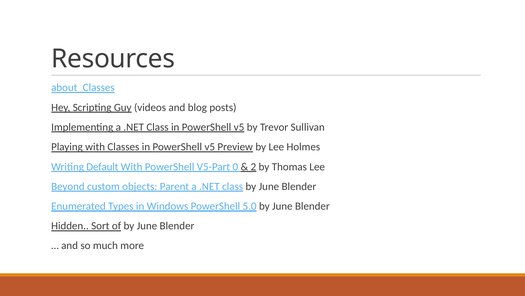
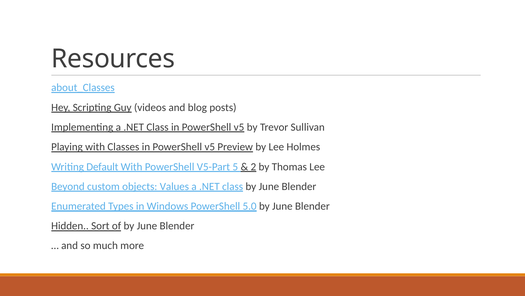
0: 0 -> 5
Parent: Parent -> Values
